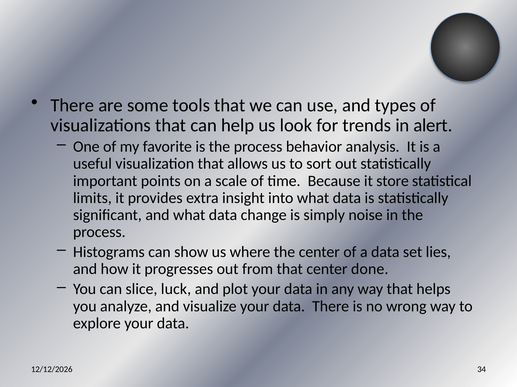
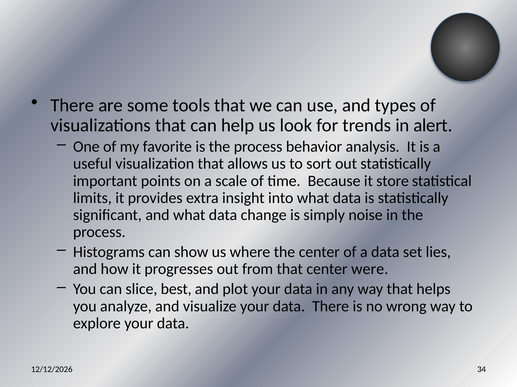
done: done -> were
luck: luck -> best
